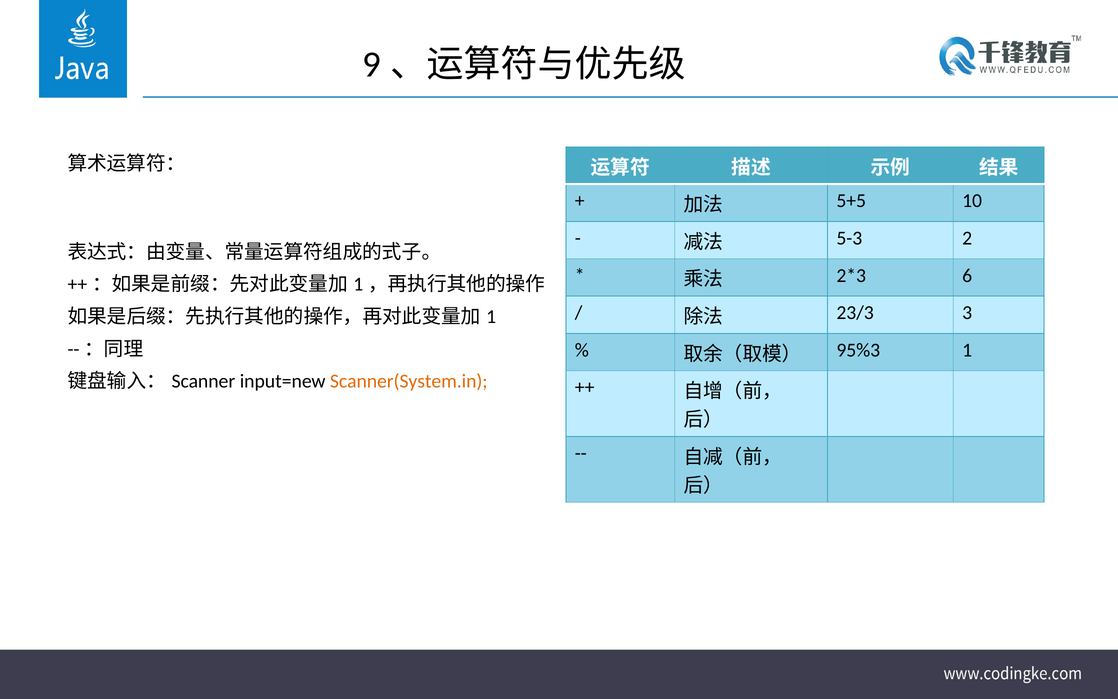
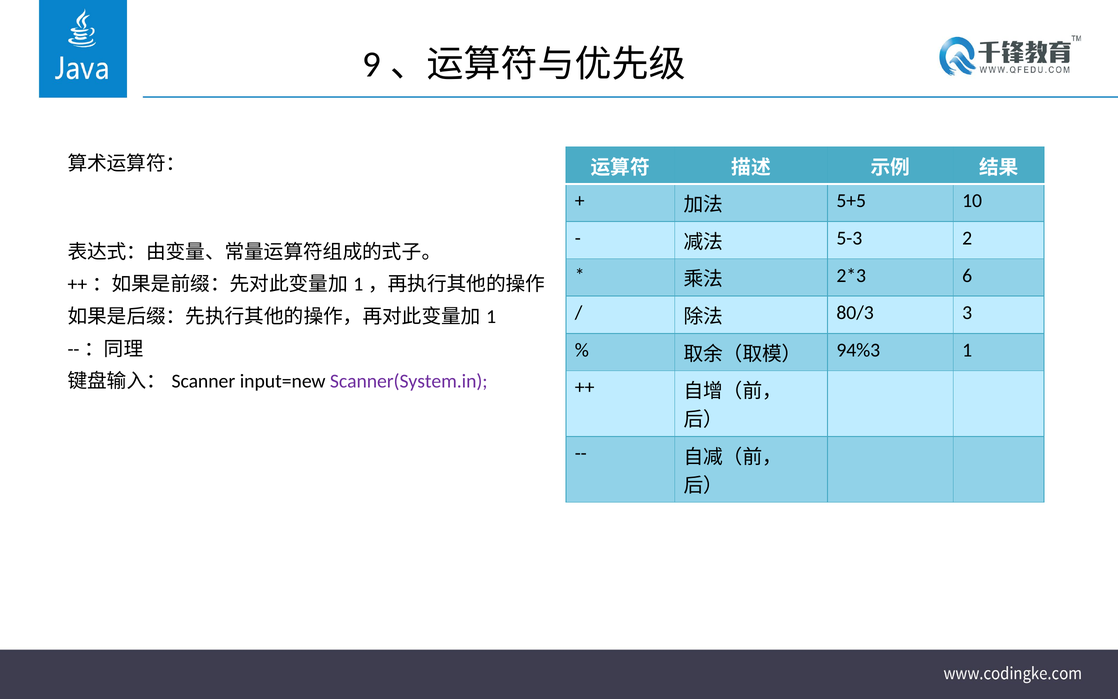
23/3: 23/3 -> 80/3
95%3: 95%3 -> 94%3
Scanner(System.in colour: orange -> purple
